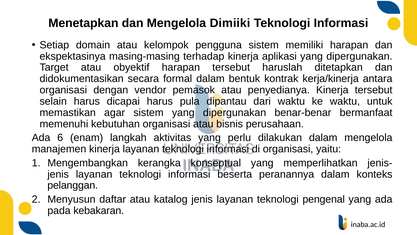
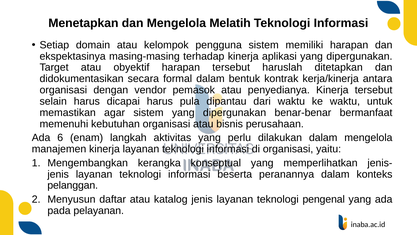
Dimiiki: Dimiiki -> Melatih
kebakaran: kebakaran -> pelayanan
